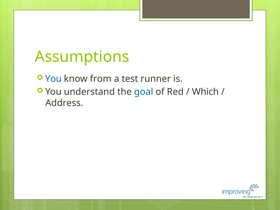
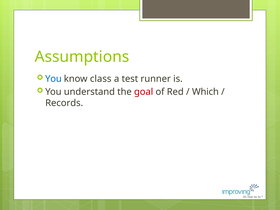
from: from -> class
goal colour: blue -> red
Address: Address -> Records
